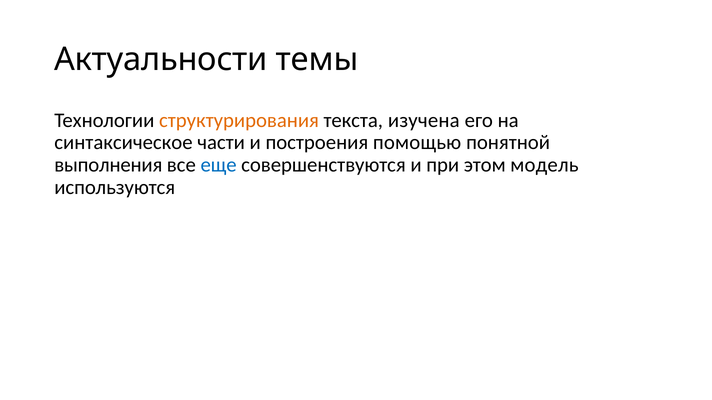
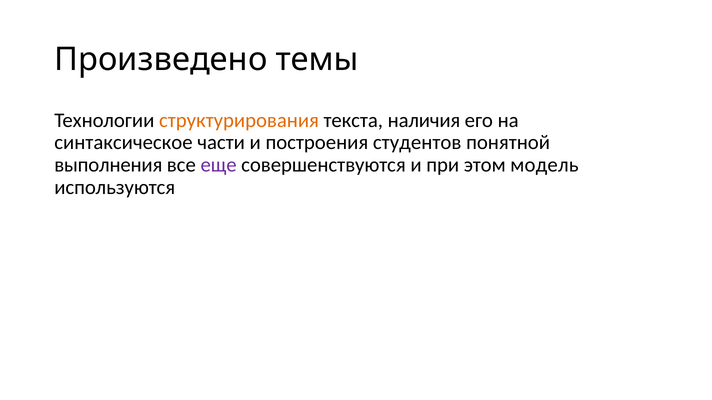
Актуальности: Актуальности -> Произведено
изучена: изучена -> наличия
помощью: помощью -> студентов
еще colour: blue -> purple
